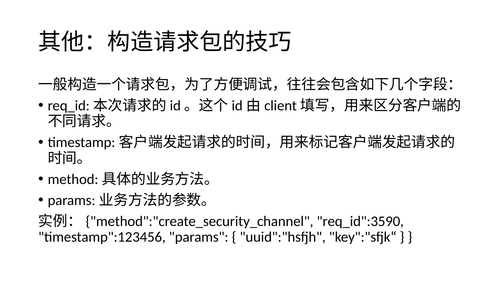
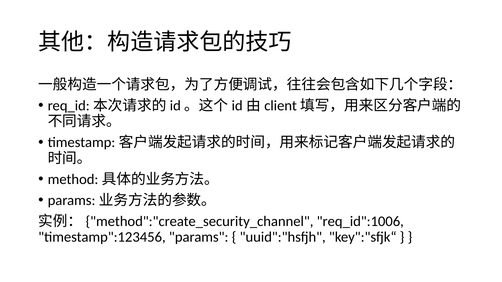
req_id":3590: req_id":3590 -> req_id":1006
